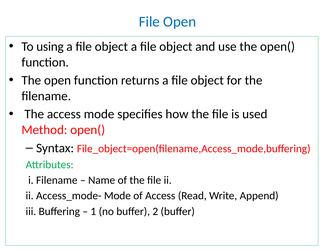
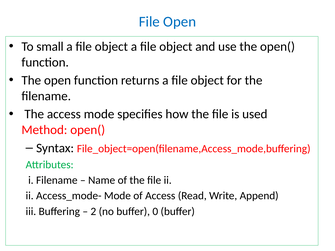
using: using -> small
1: 1 -> 2
2: 2 -> 0
